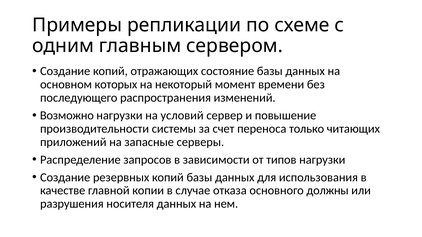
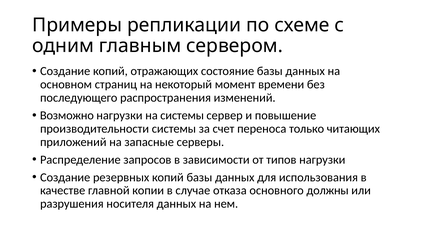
которых: которых -> страниц
на условий: условий -> системы
